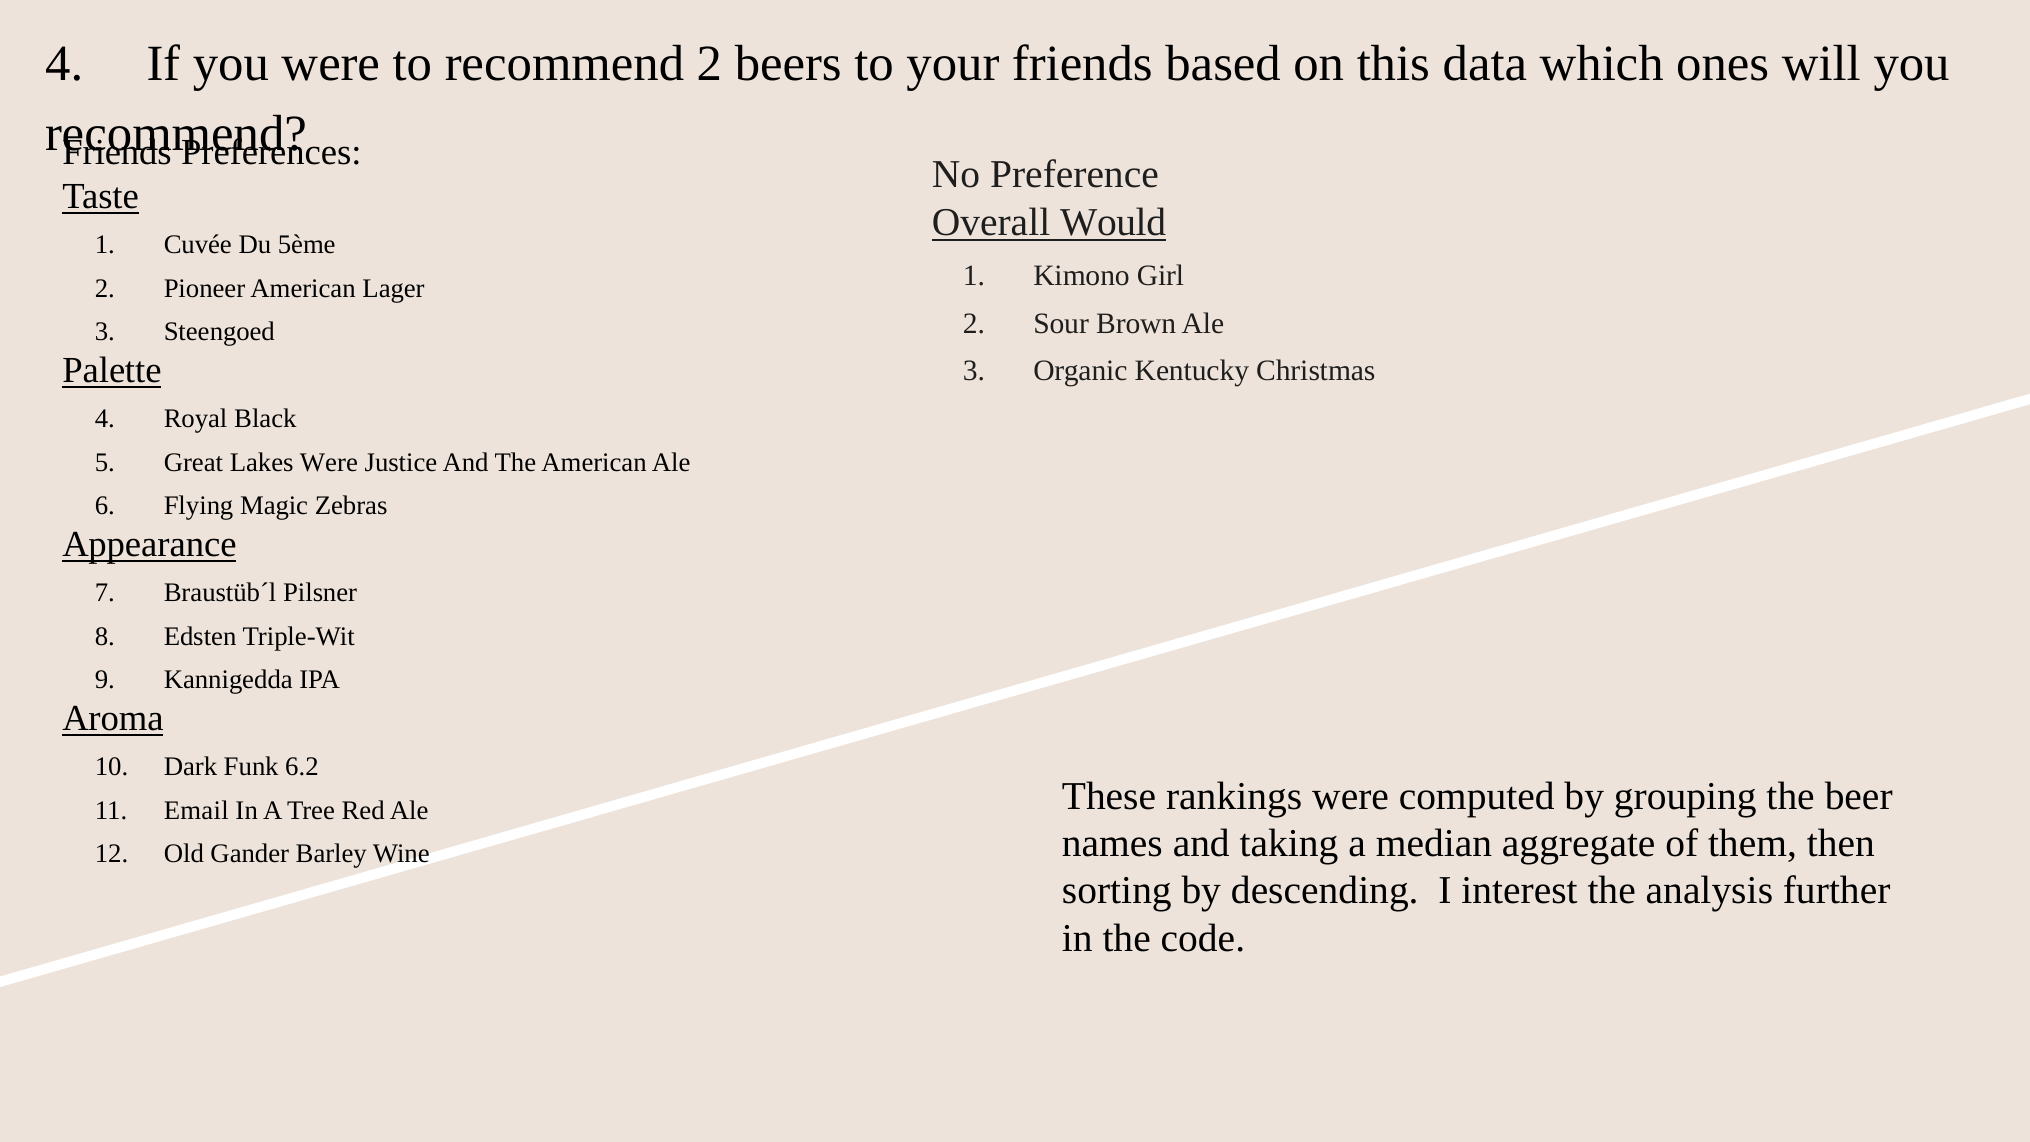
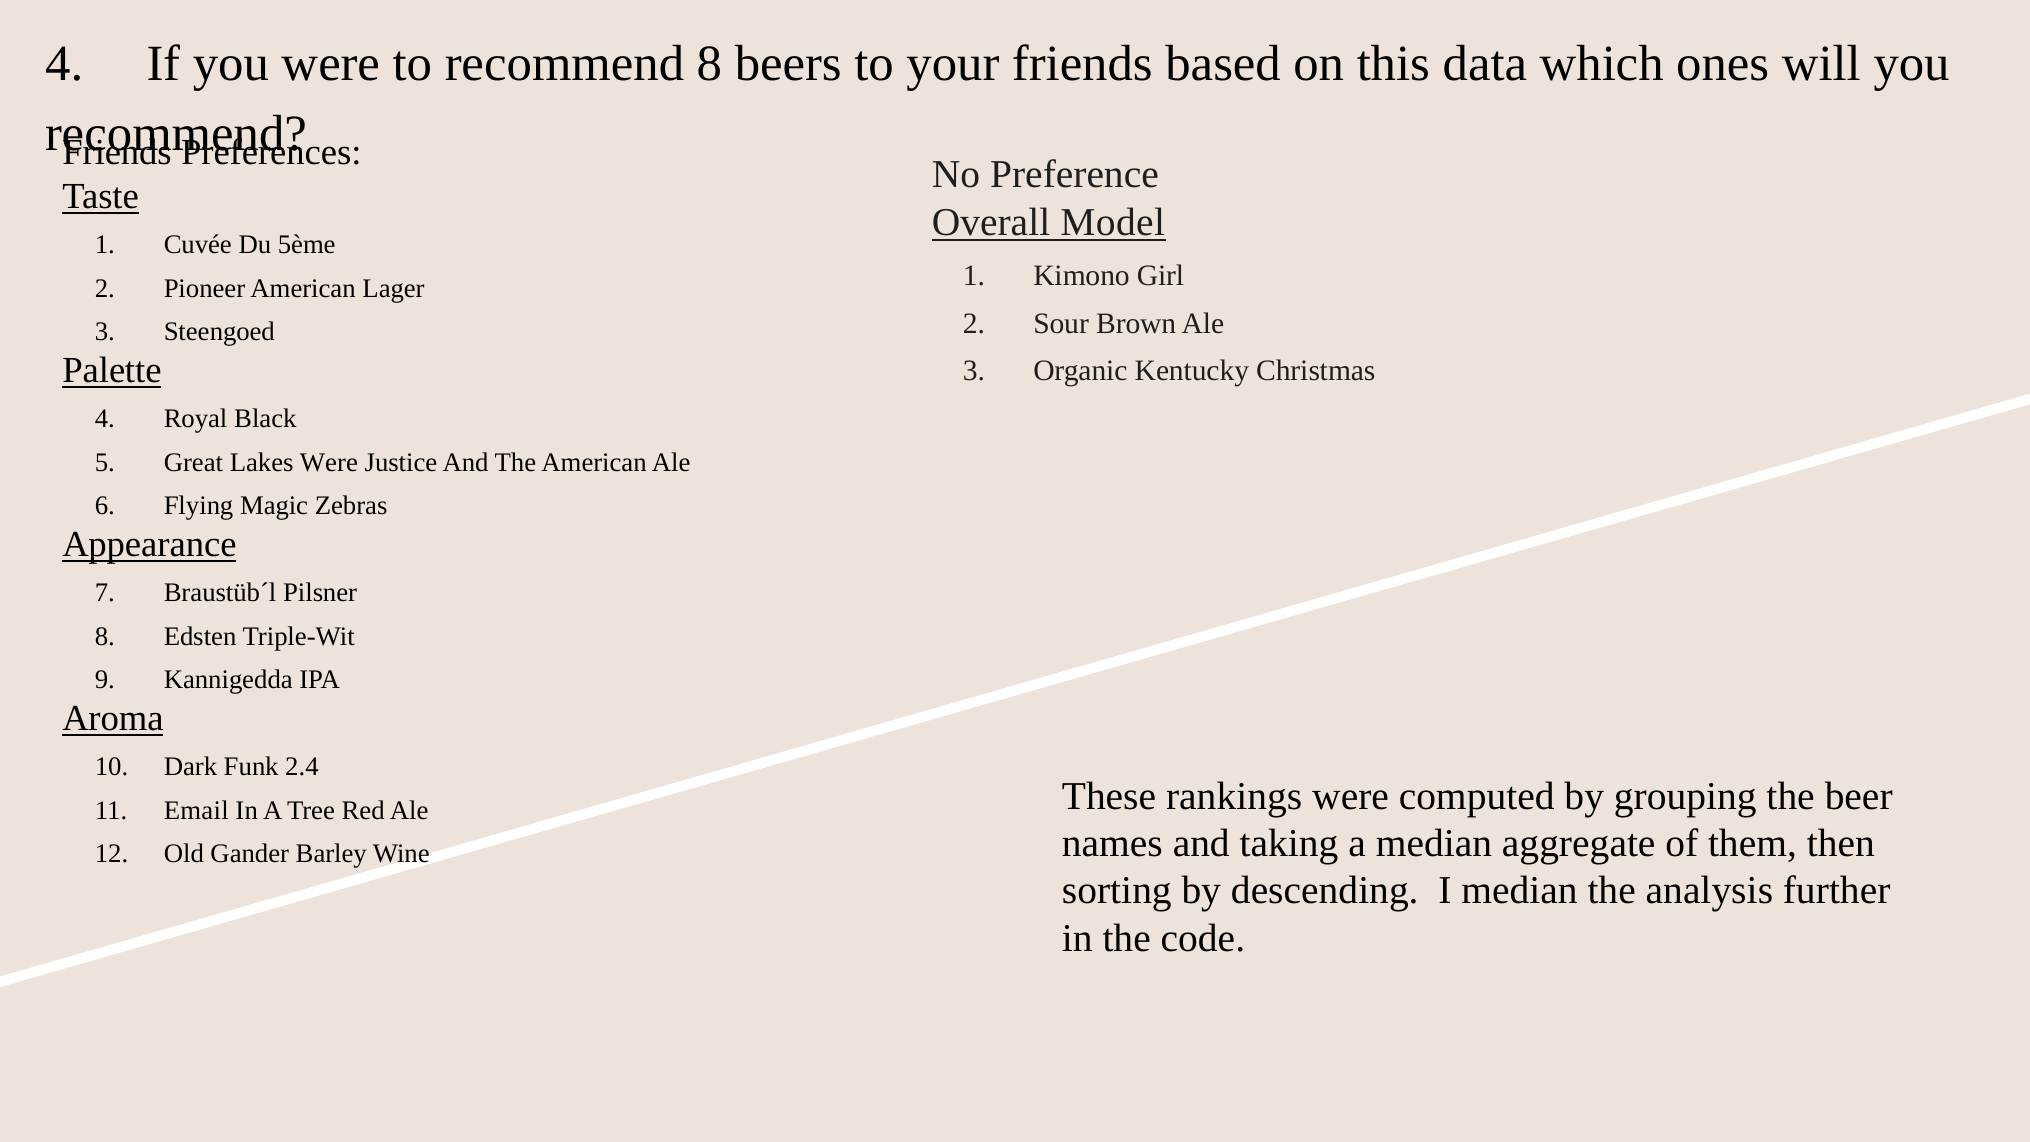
recommend 2: 2 -> 8
Would: Would -> Model
6.2: 6.2 -> 2.4
I interest: interest -> median
